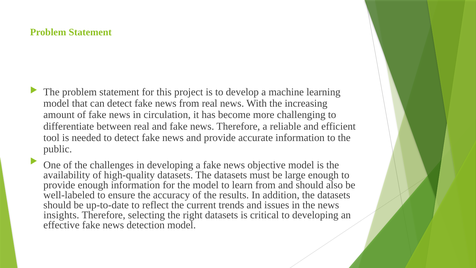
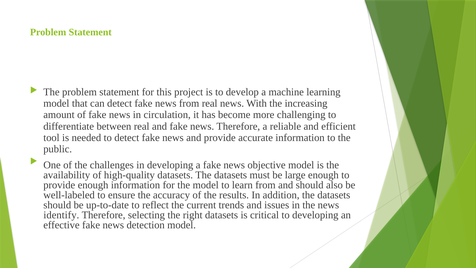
insights: insights -> identify
